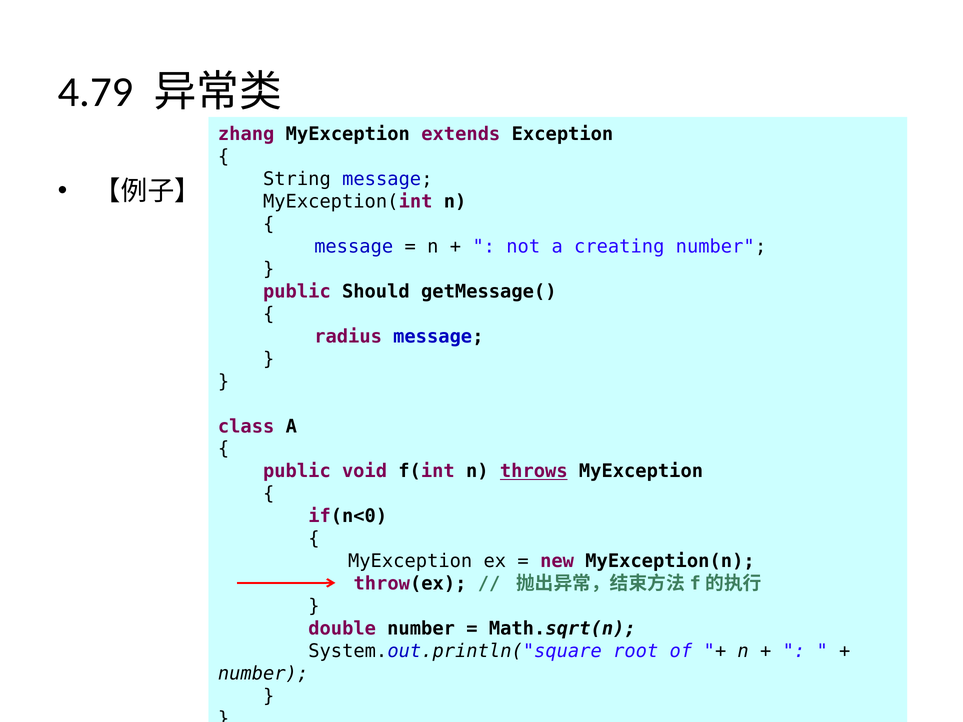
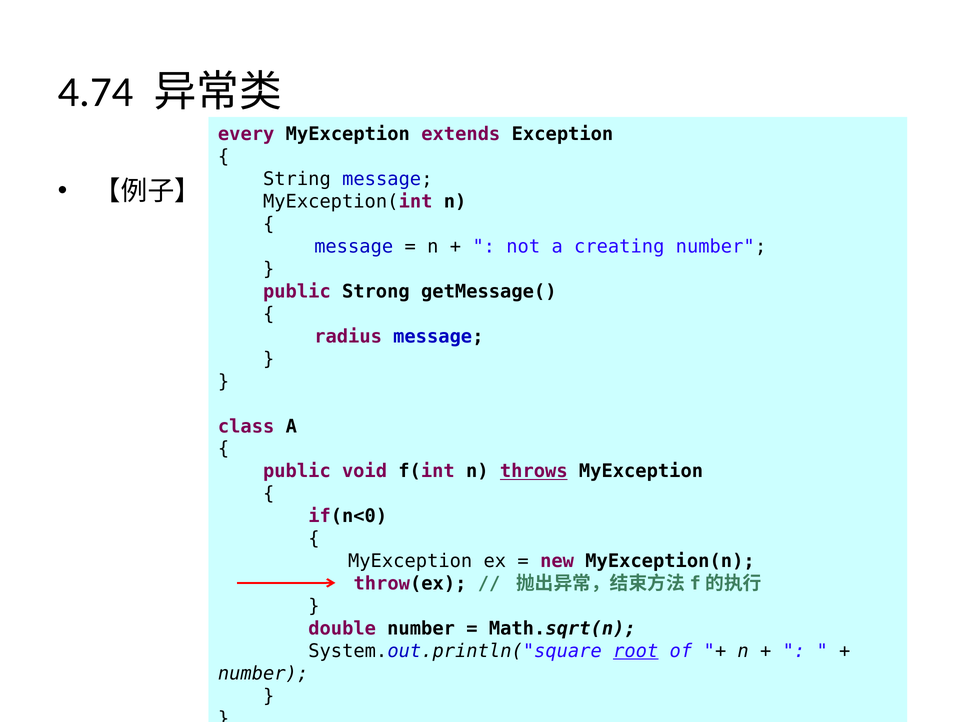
4.79: 4.79 -> 4.74
zhang: zhang -> every
Should: Should -> Strong
root underline: none -> present
